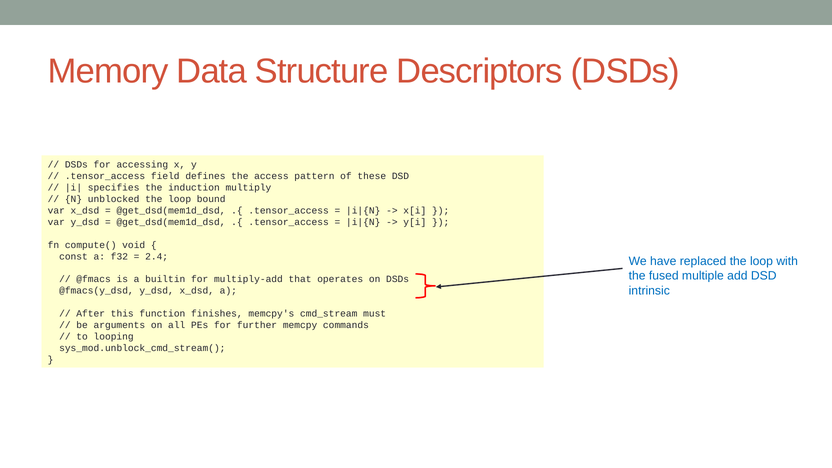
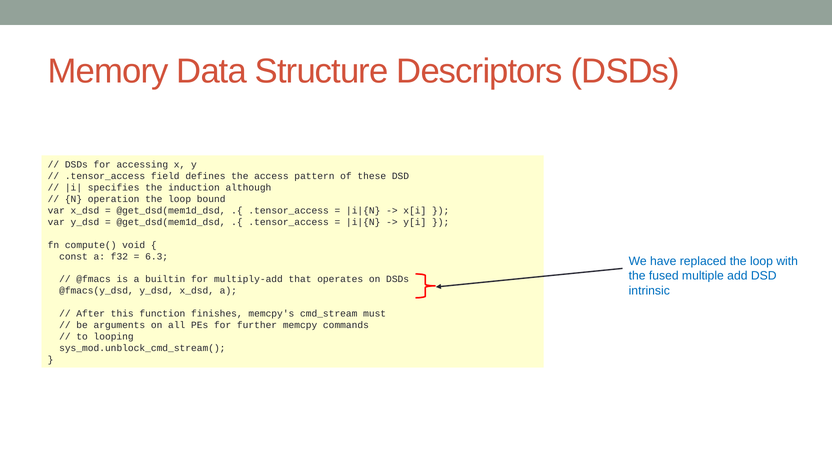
multiply: multiply -> although
unblocked: unblocked -> operation
2.4: 2.4 -> 6.3
